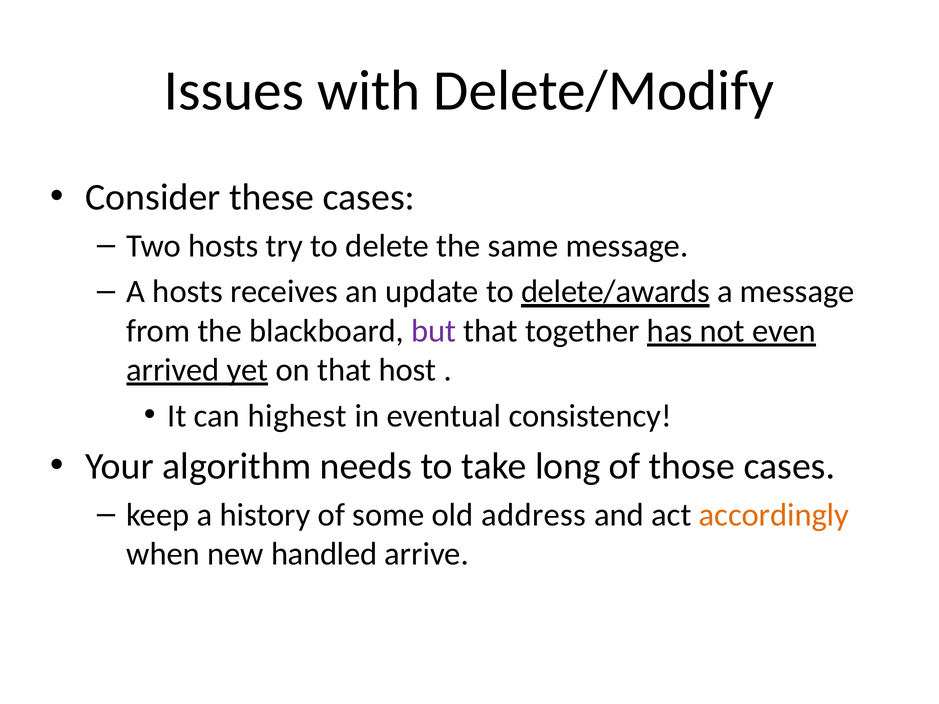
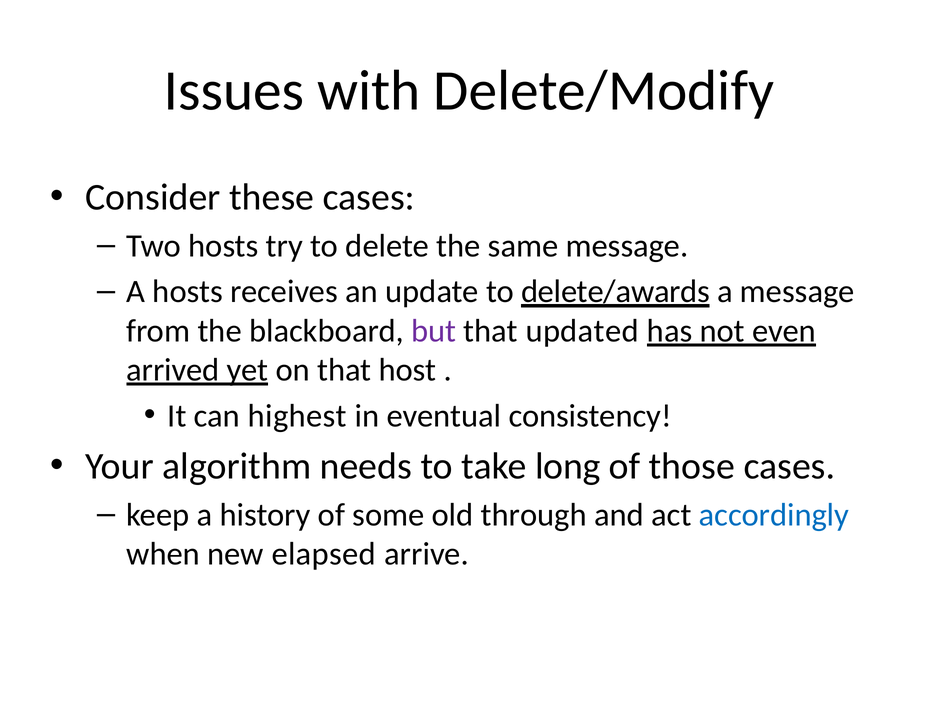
together: together -> updated
address: address -> through
accordingly colour: orange -> blue
handled: handled -> elapsed
